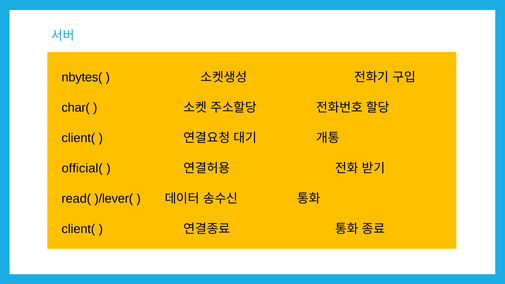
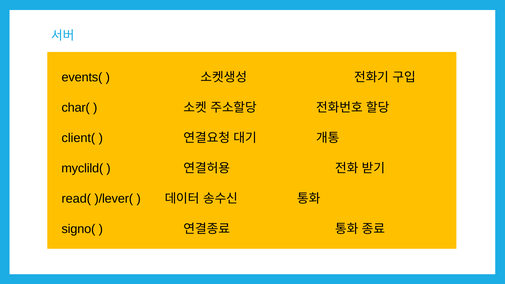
nbytes(: nbytes( -> events(
official(: official( -> myclild(
client( at (78, 229): client( -> signo(
